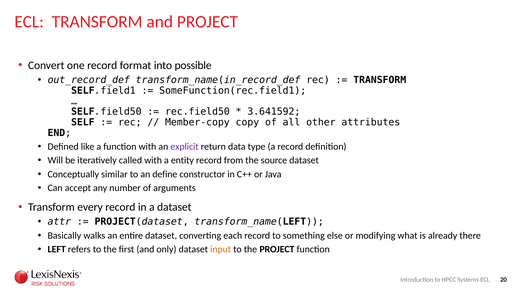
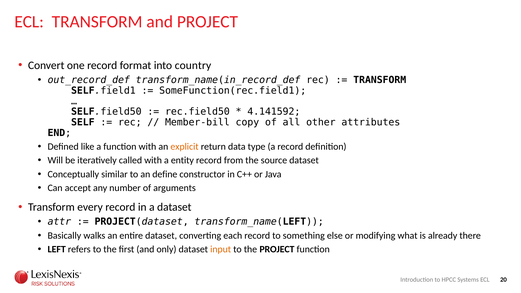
possible: possible -> country
3.641592: 3.641592 -> 4.141592
Member-copy: Member-copy -> Member-bill
explicit colour: purple -> orange
